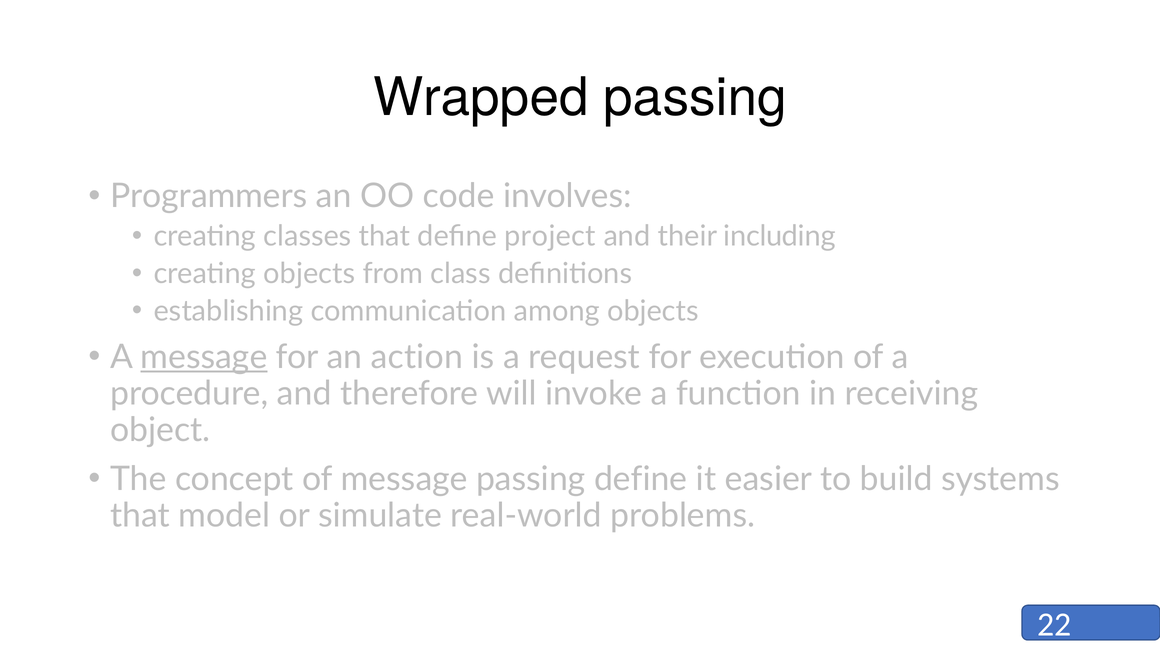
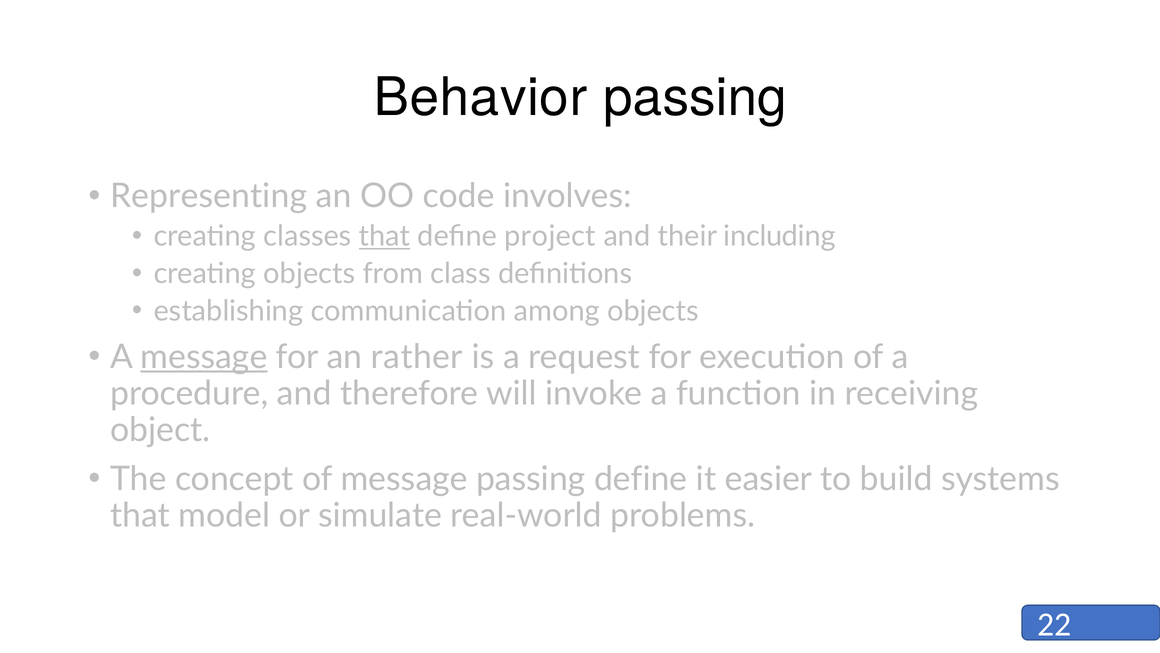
Wrapped: Wrapped -> Behavior
Programmers: Programmers -> Representing
that at (385, 236) underline: none -> present
action: action -> rather
